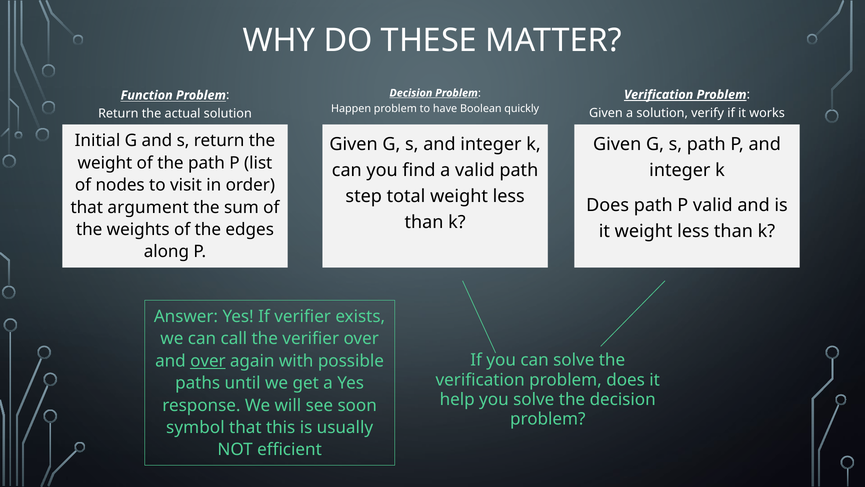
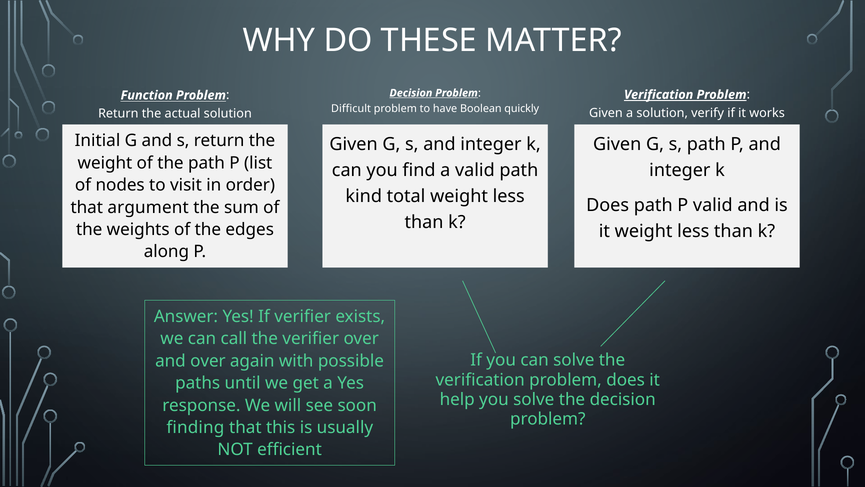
Happen: Happen -> Difficult
step: step -> kind
over at (208, 361) underline: present -> none
symbol: symbol -> finding
